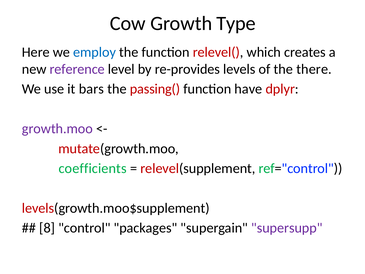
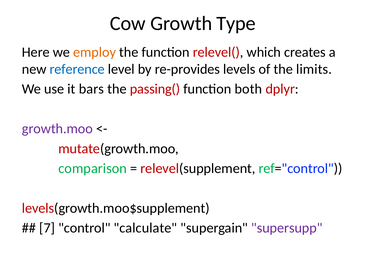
employ colour: blue -> orange
reference colour: purple -> blue
there: there -> limits
have: have -> both
coefficients: coefficients -> comparison
8: 8 -> 7
packages: packages -> calculate
